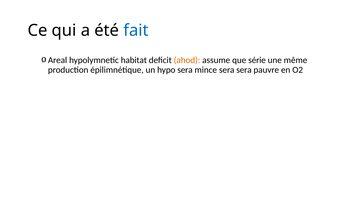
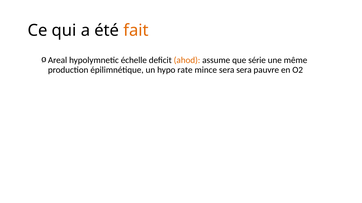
fait colour: blue -> orange
habitat: habitat -> échelle
hypo sera: sera -> rate
